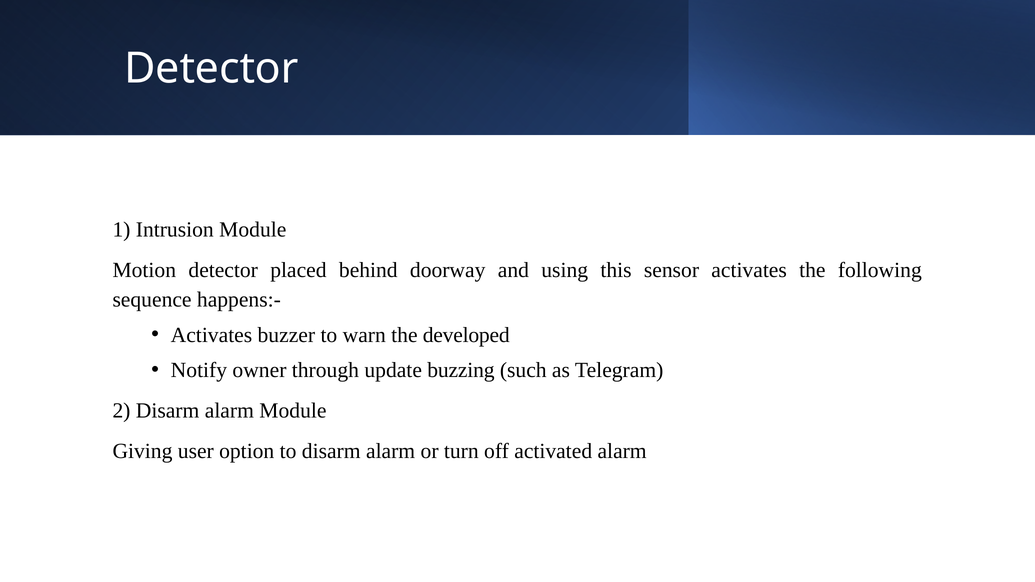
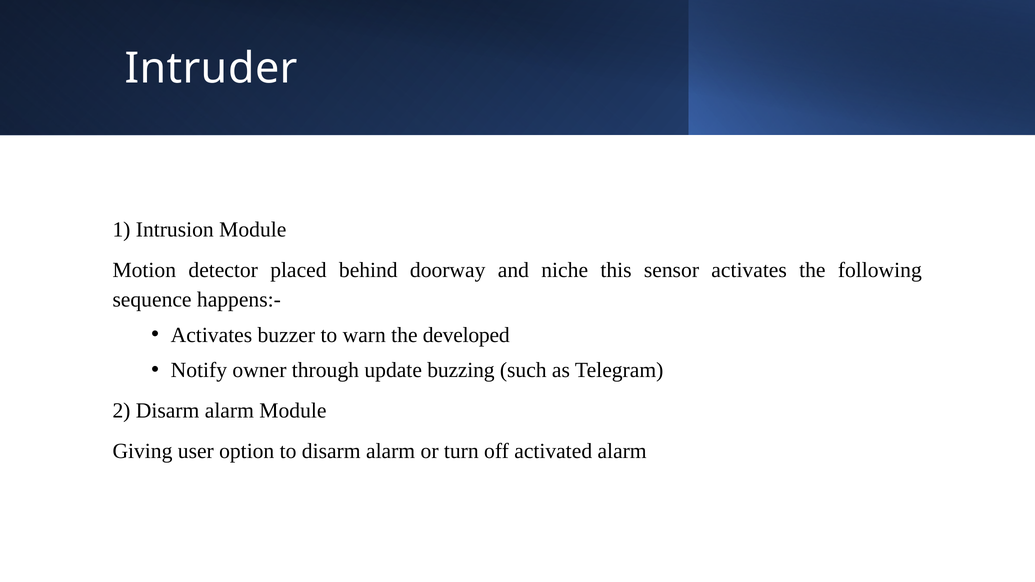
Detector at (211, 69): Detector -> Intruder
using: using -> niche
